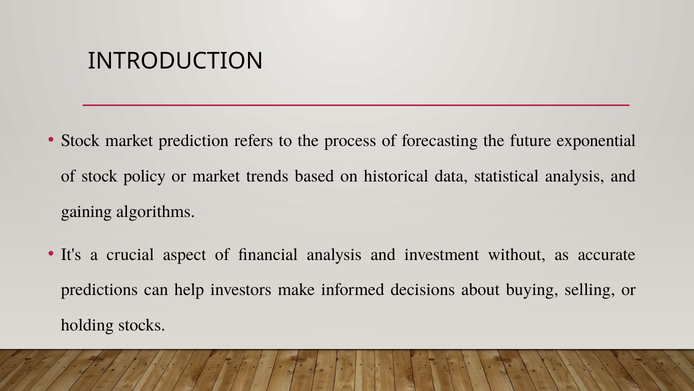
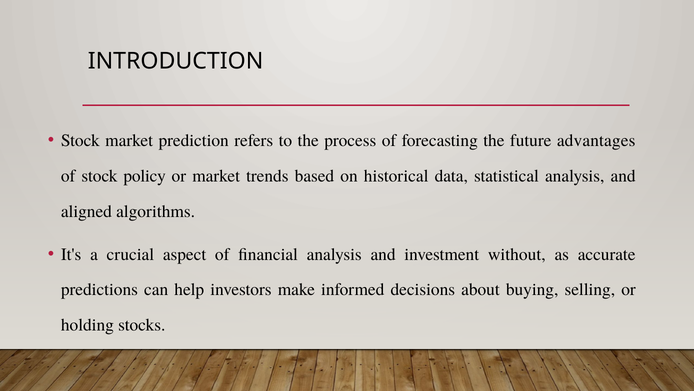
exponential: exponential -> advantages
gaining: gaining -> aligned
